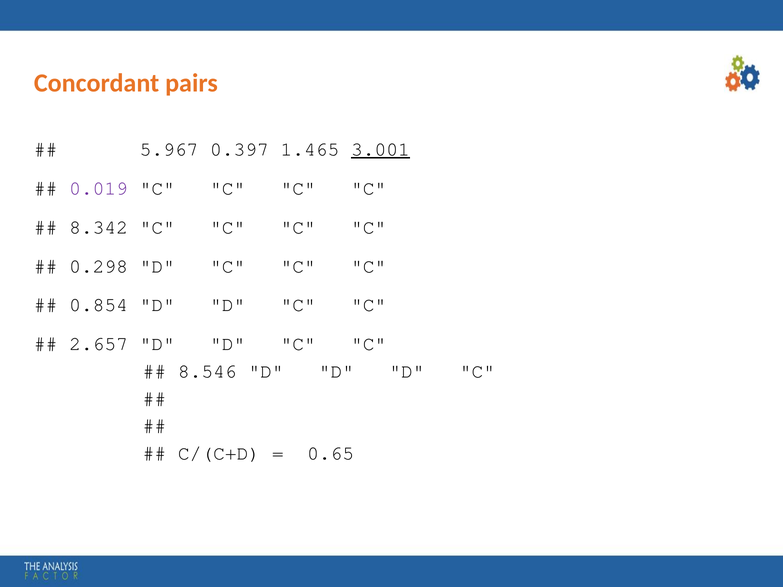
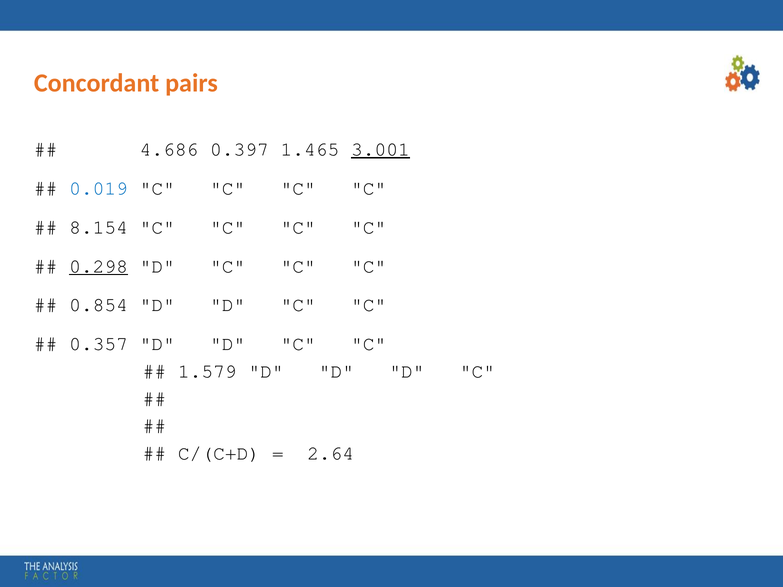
5.967: 5.967 -> 4.686
0.019 colour: purple -> blue
8.342: 8.342 -> 8.154
0.298 underline: none -> present
2.657: 2.657 -> 0.357
8.546: 8.546 -> 1.579
0.65: 0.65 -> 2.64
